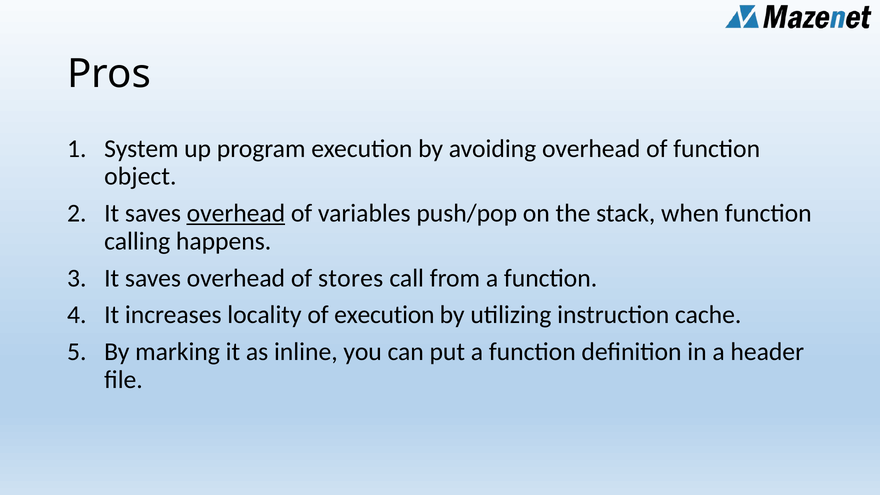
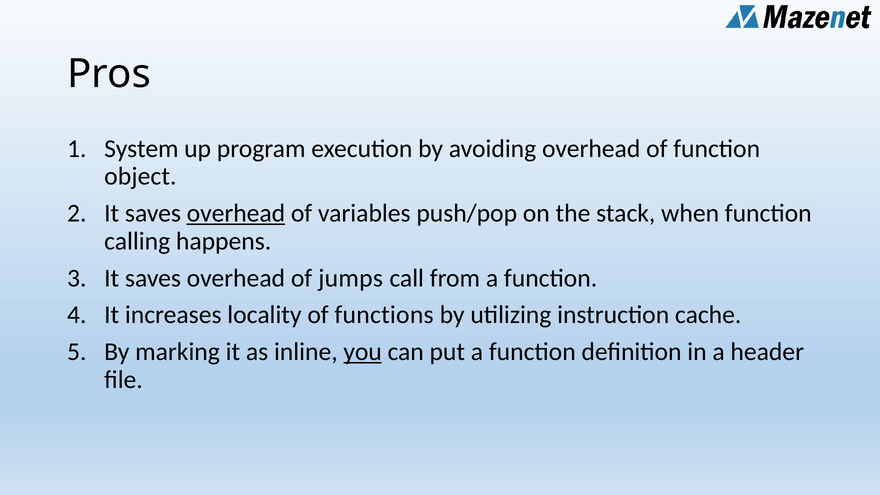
stores: stores -> jumps
of execution: execution -> functions
you underline: none -> present
